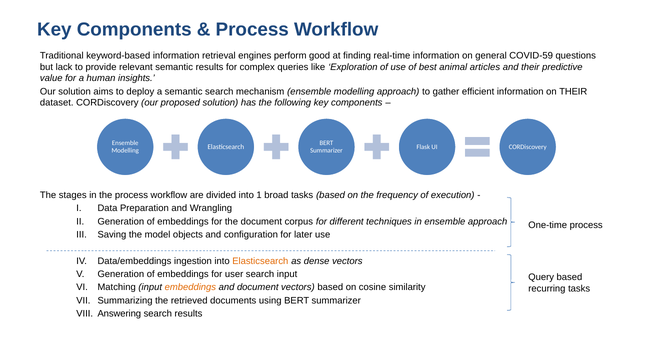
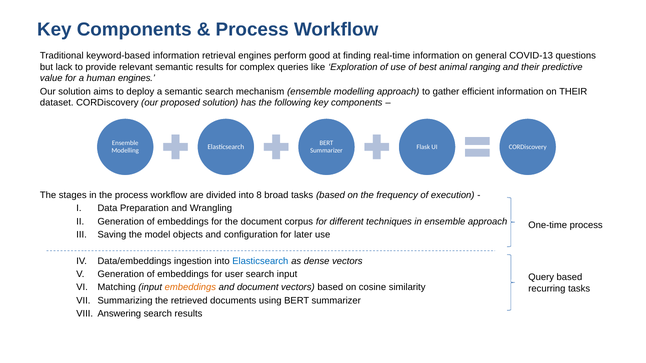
COVID-59: COVID-59 -> COVID-13
articles: articles -> ranging
human insights: insights -> engines
1: 1 -> 8
Elasticsearch at (260, 261) colour: orange -> blue
